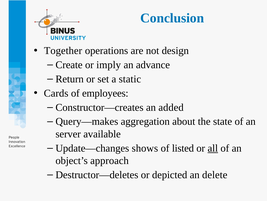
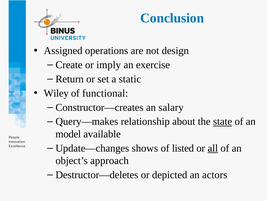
Together: Together -> Assigned
advance: advance -> exercise
Cards: Cards -> Wiley
employees: employees -> functional
added: added -> salary
aggregation: aggregation -> relationship
state underline: none -> present
server: server -> model
delete: delete -> actors
